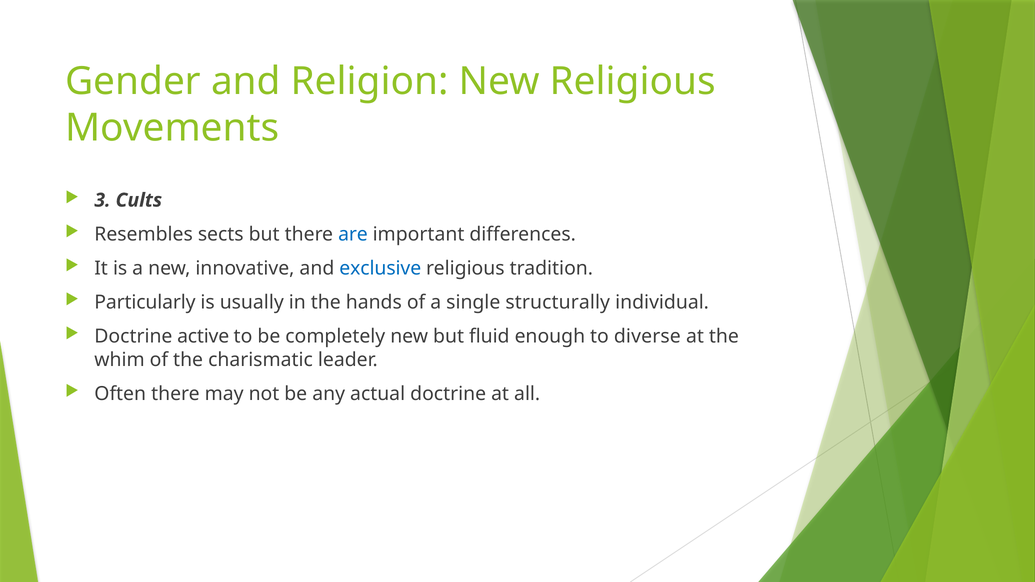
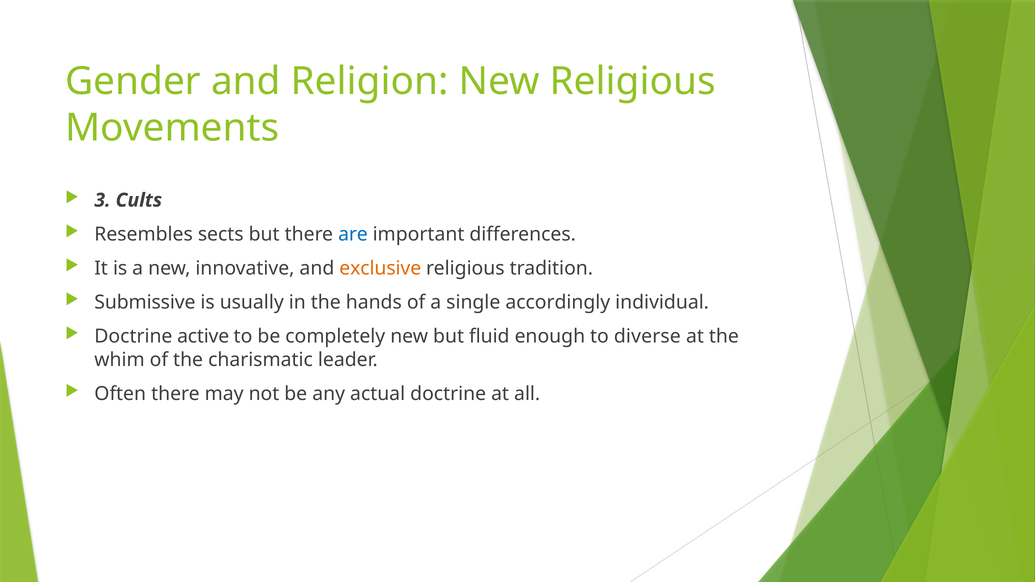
exclusive colour: blue -> orange
Particularly: Particularly -> Submissive
structurally: structurally -> accordingly
